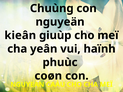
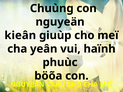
coøn: coøn -> böõa
